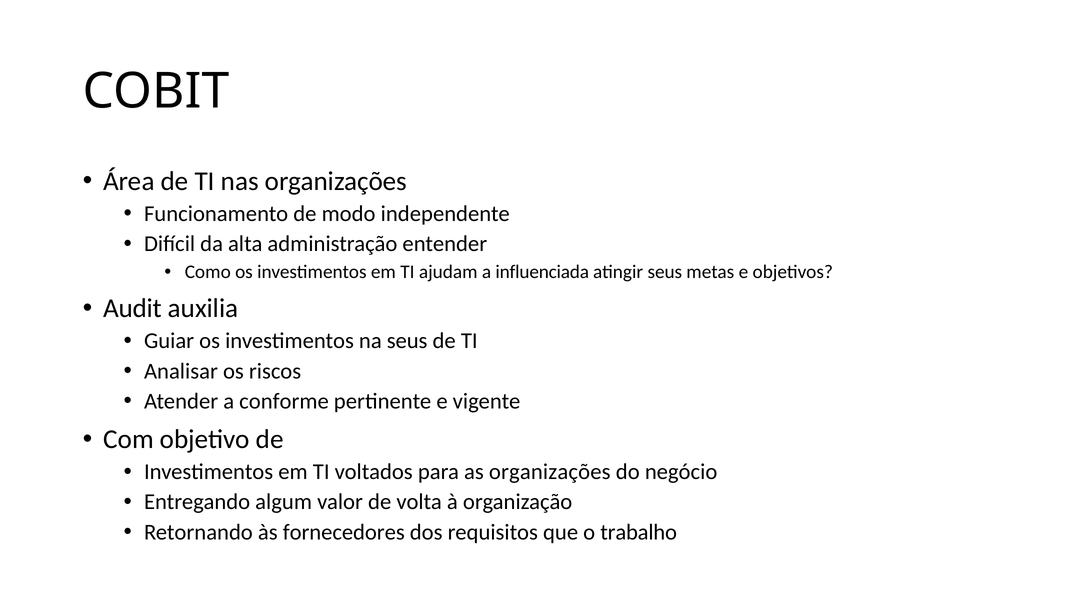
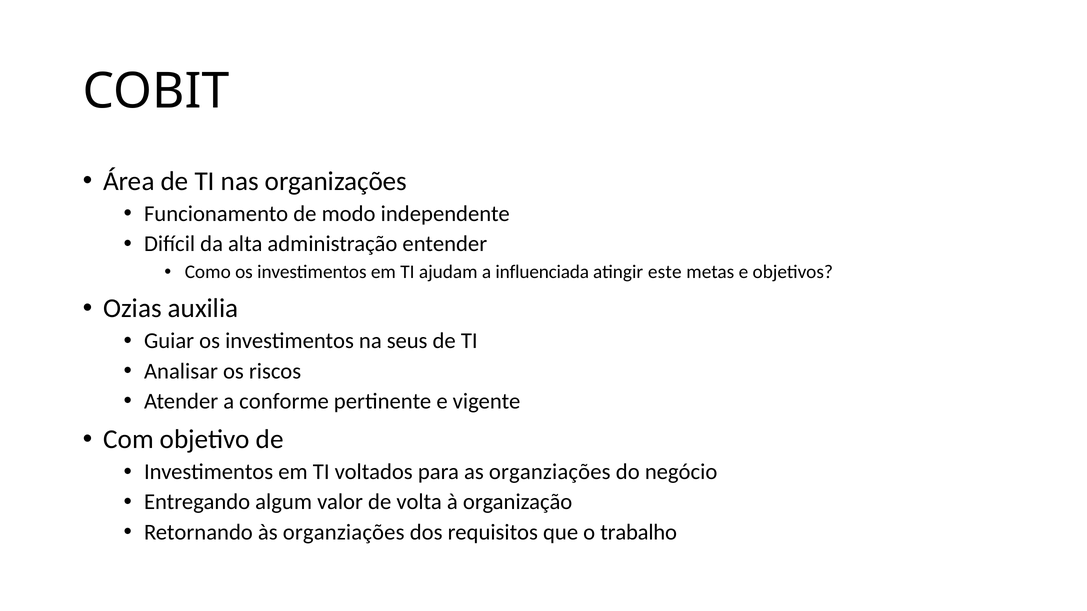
atingir seus: seus -> este
Audit: Audit -> Ozias
as organizações: organizações -> organziações
às fornecedores: fornecedores -> organziações
